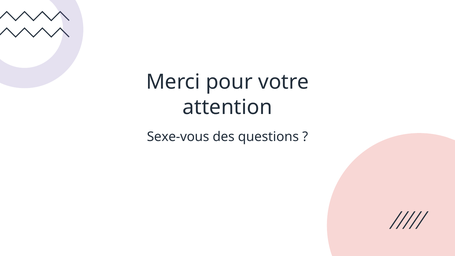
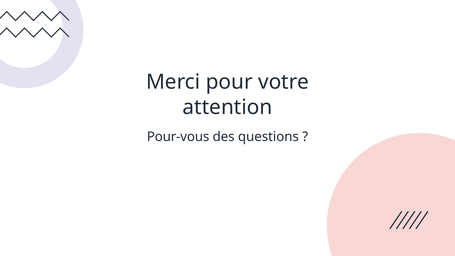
Sexe-vous: Sexe-vous -> Pour-vous
